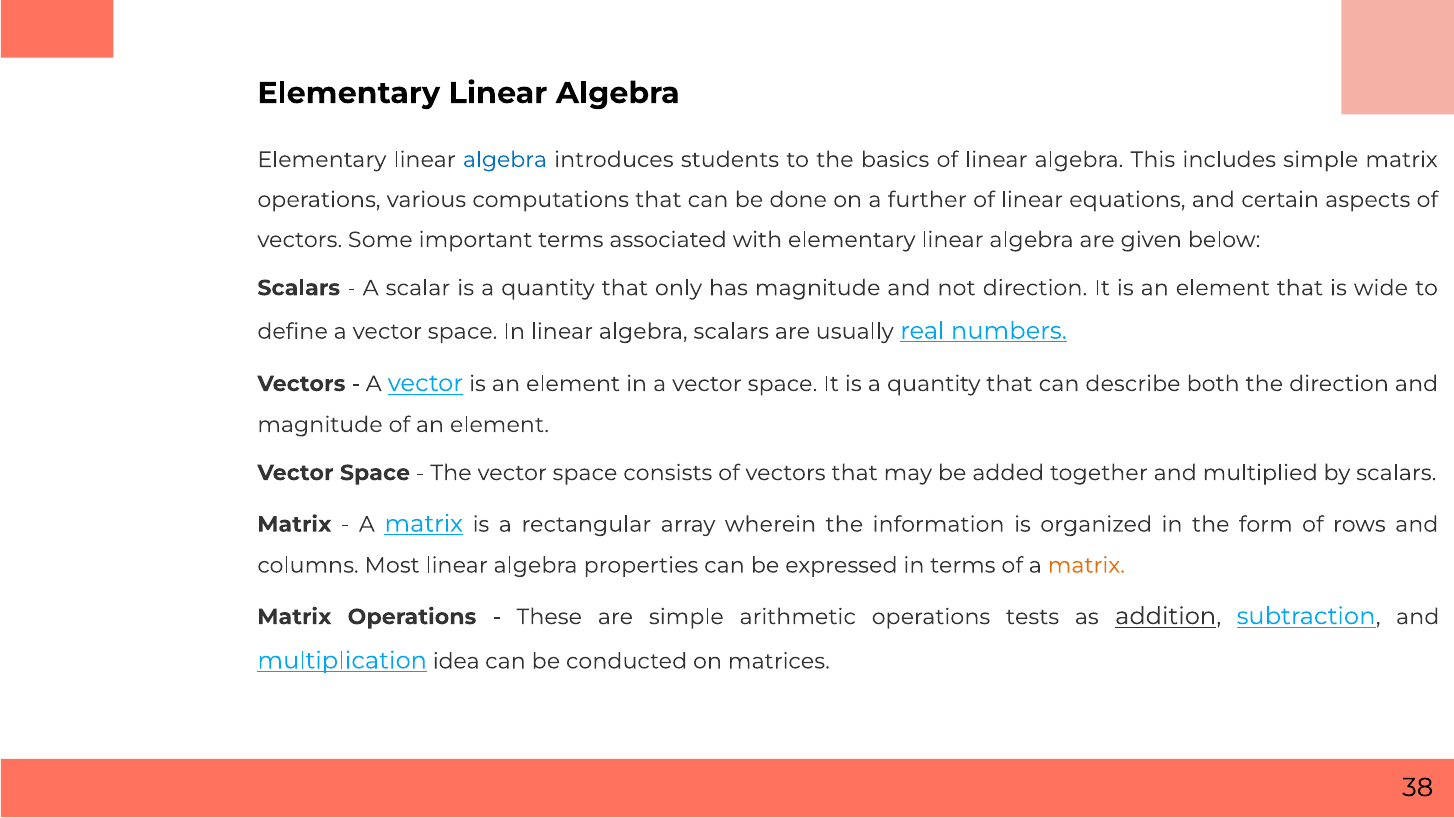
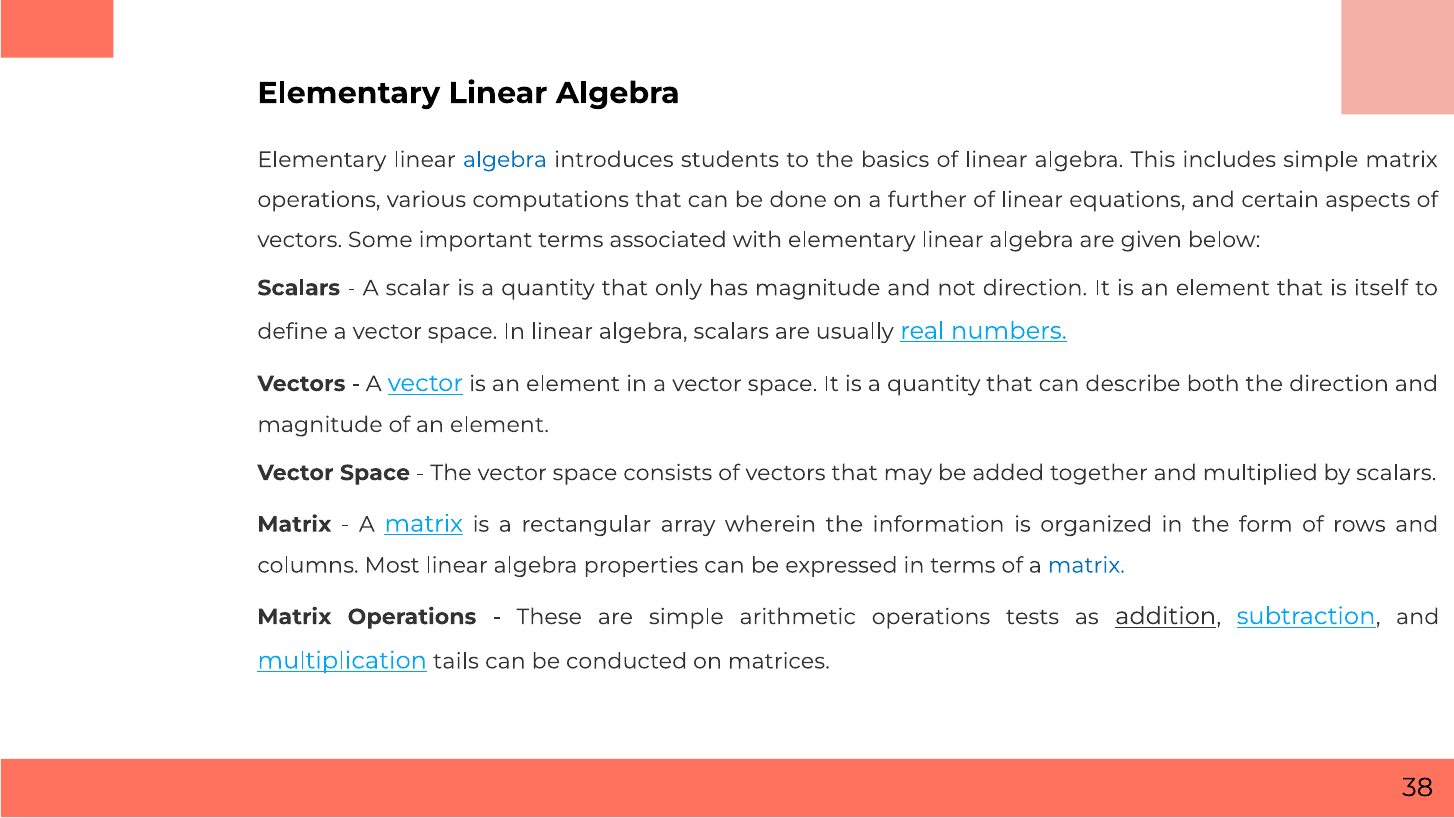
wide: wide -> itself
matrix at (1086, 565) colour: orange -> blue
idea: idea -> tails
